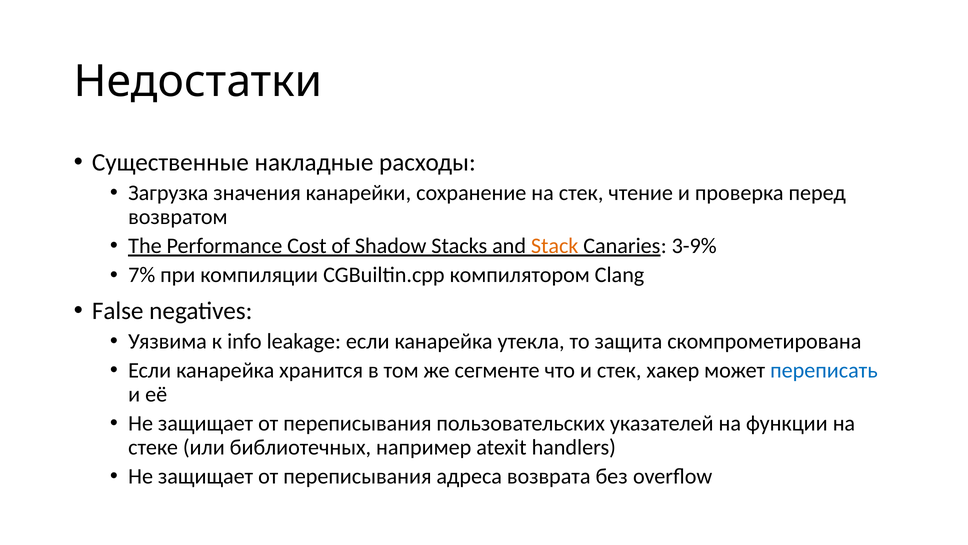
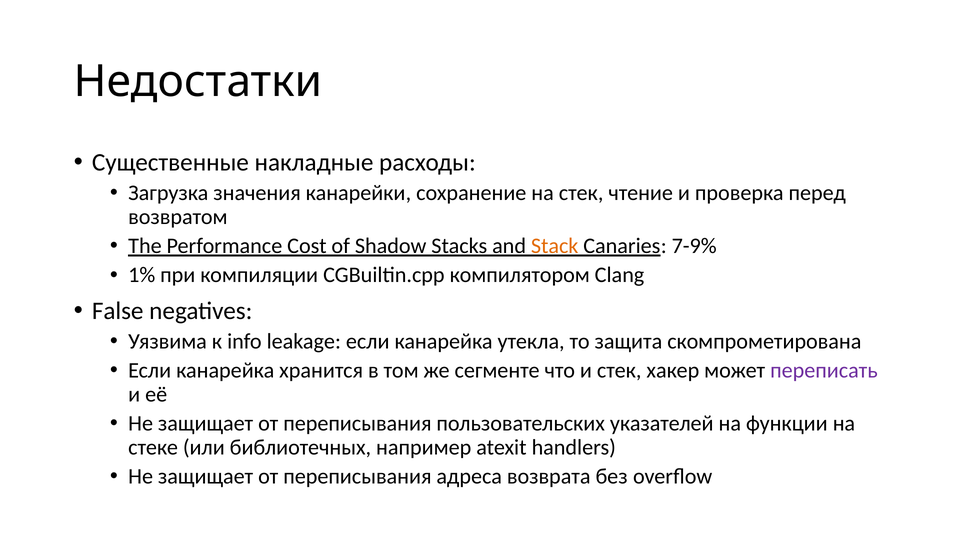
3-9%: 3-9% -> 7-9%
7%: 7% -> 1%
переписать colour: blue -> purple
